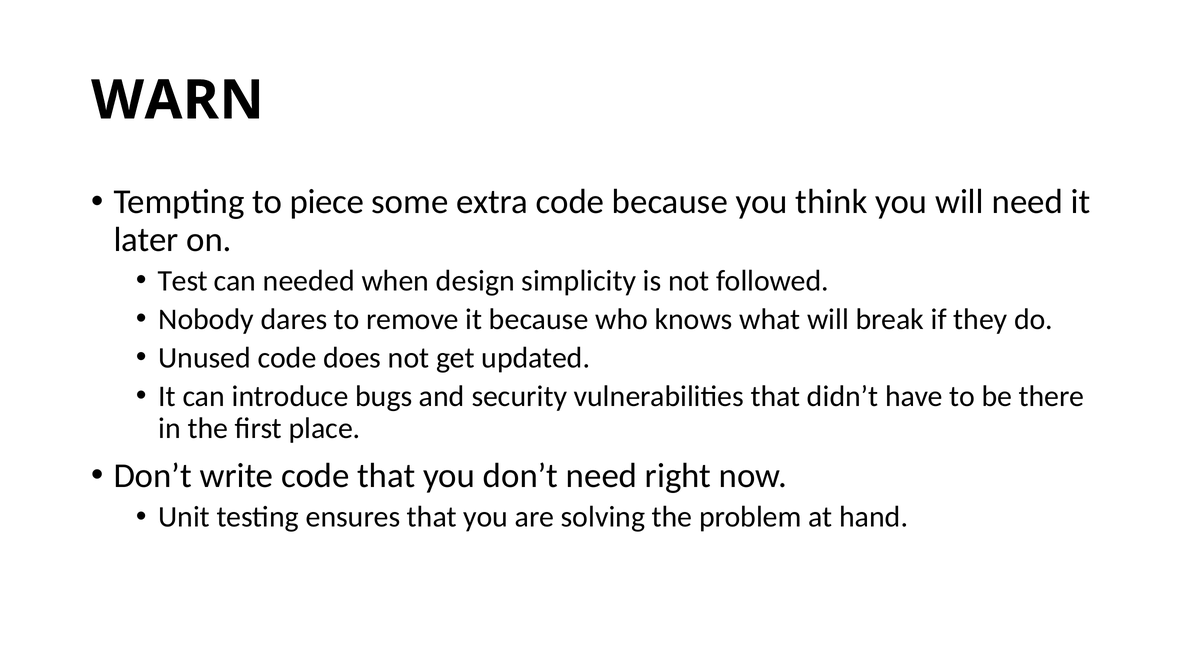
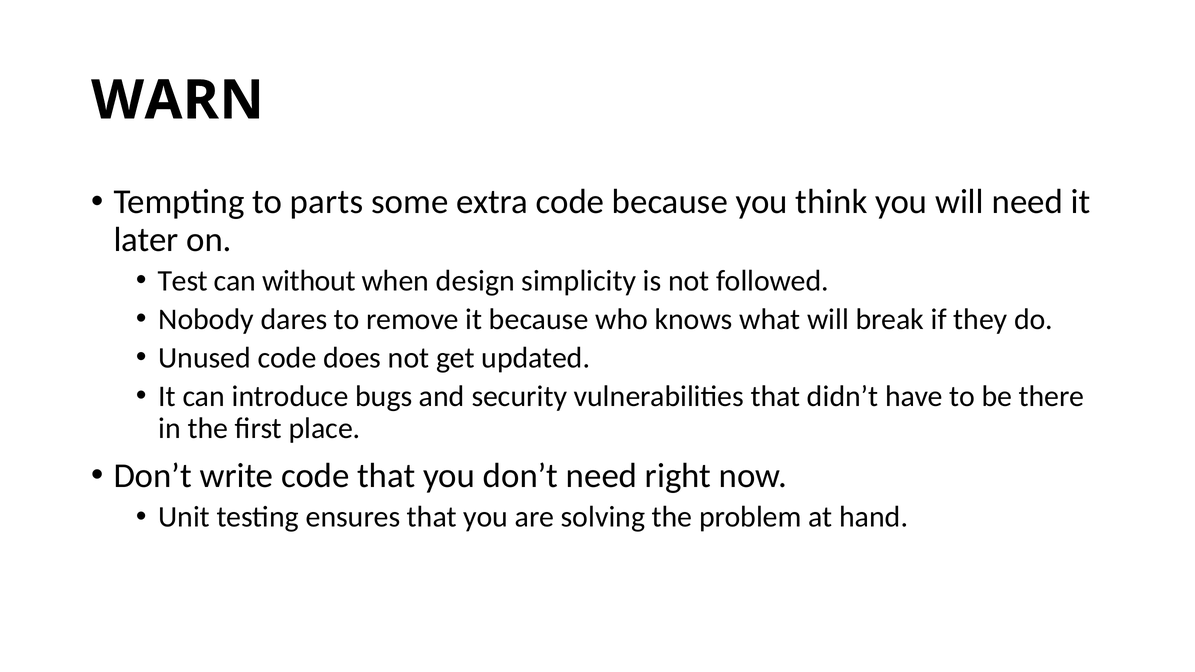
piece: piece -> parts
needed: needed -> without
